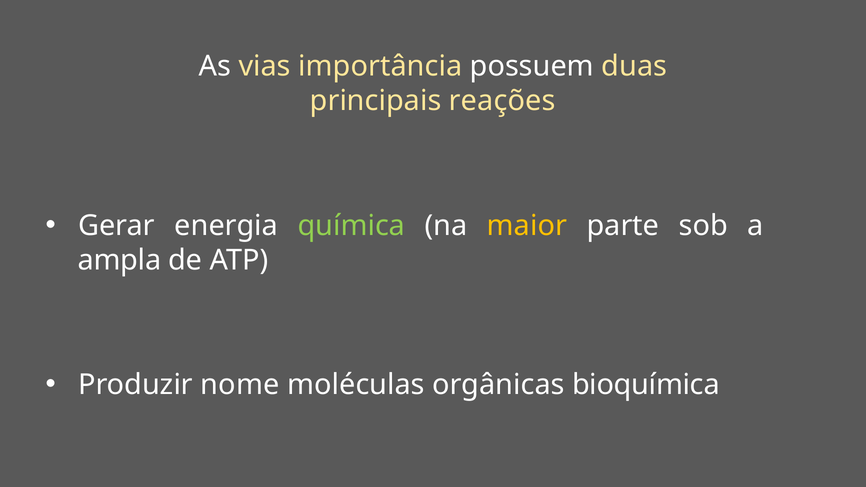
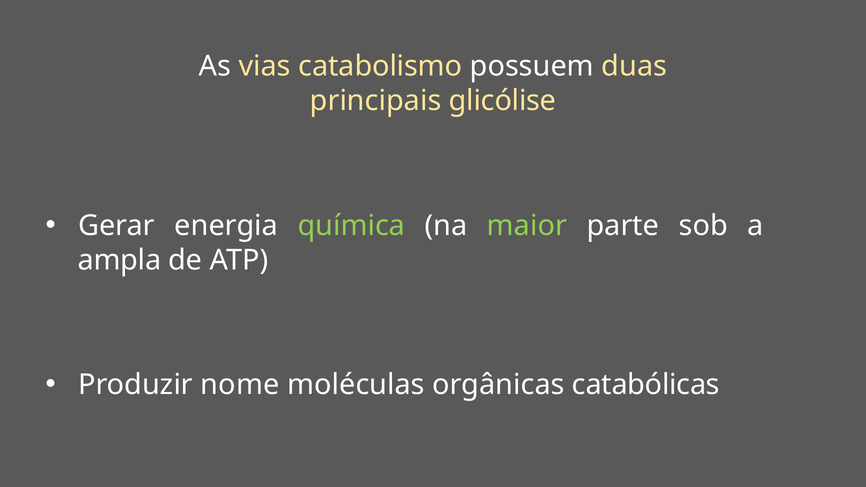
importância: importância -> catabolismo
reações: reações -> glicólise
maior colour: yellow -> light green
bioquímica: bioquímica -> catabólicas
